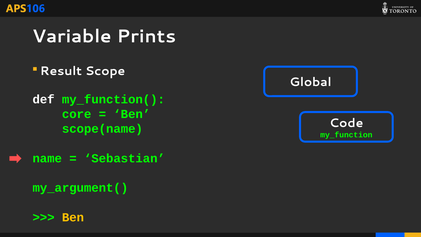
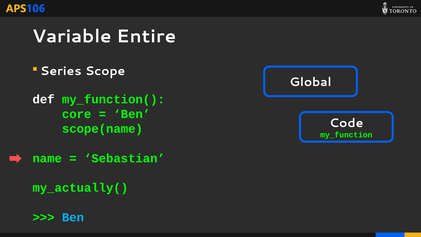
Prints: Prints -> Entire
Result: Result -> Series
my_argument(: my_argument( -> my_actually(
Ben at (73, 217) colour: yellow -> light blue
